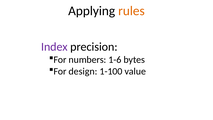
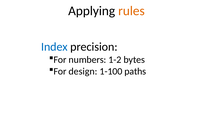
Index colour: purple -> blue
1-6: 1-6 -> 1-2
value: value -> paths
